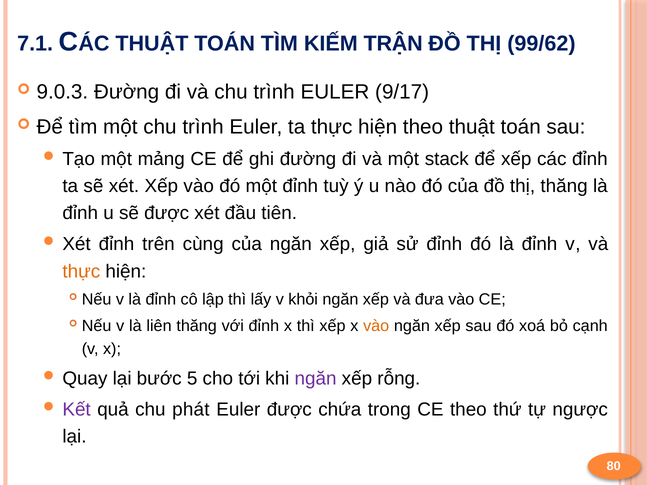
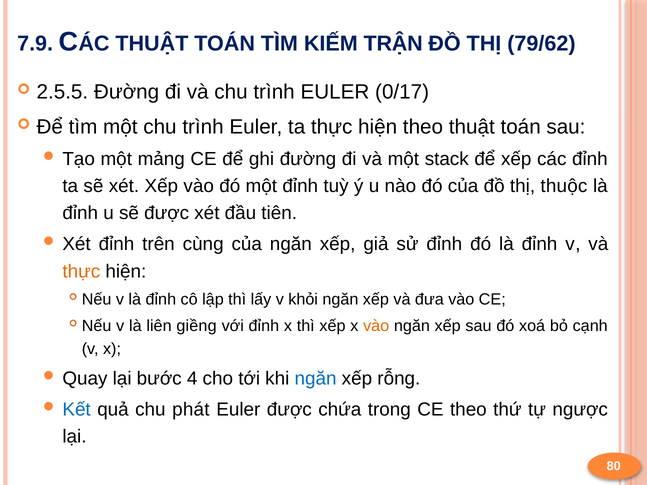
7.1: 7.1 -> 7.9
99/62: 99/62 -> 79/62
9.0.3: 9.0.3 -> 2.5.5
9/17: 9/17 -> 0/17
thị thăng: thăng -> thuộc
liên thăng: thăng -> giềng
5: 5 -> 4
ngăn at (316, 379) colour: purple -> blue
Kết colour: purple -> blue
